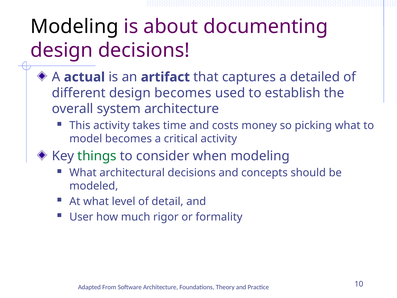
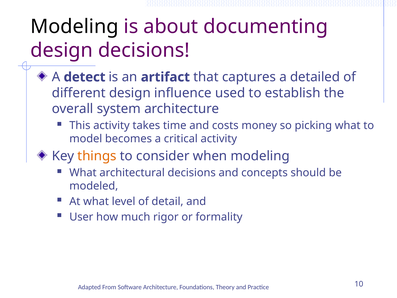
actual: actual -> detect
design becomes: becomes -> influence
things colour: green -> orange
